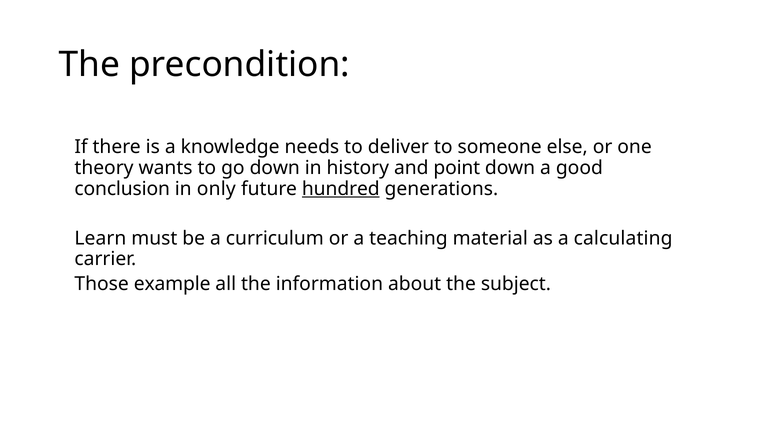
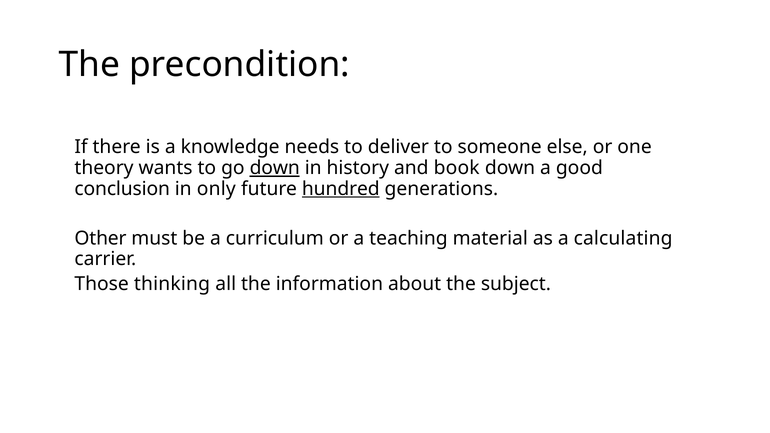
down at (275, 168) underline: none -> present
point: point -> book
Learn: Learn -> Other
example: example -> thinking
